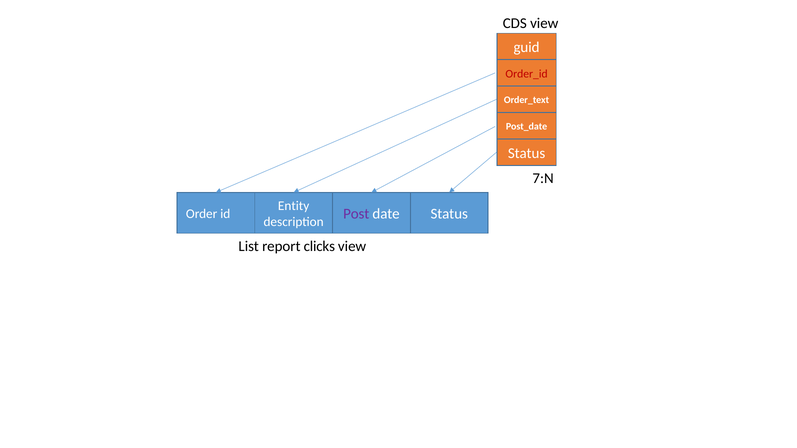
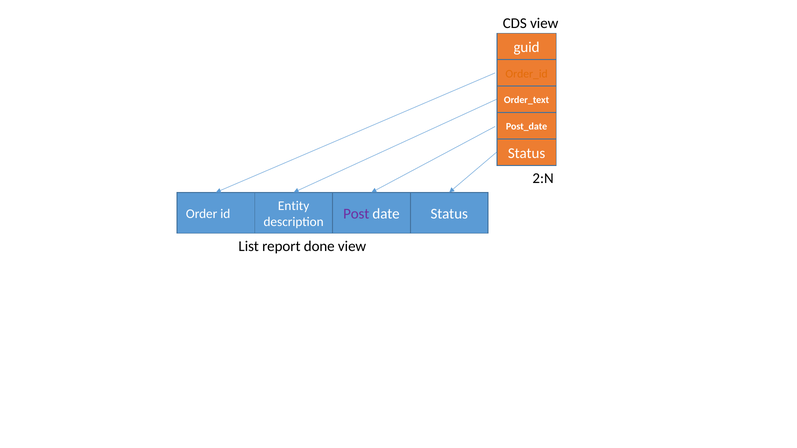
Order_id colour: red -> orange
7:N: 7:N -> 2:N
clicks: clicks -> done
